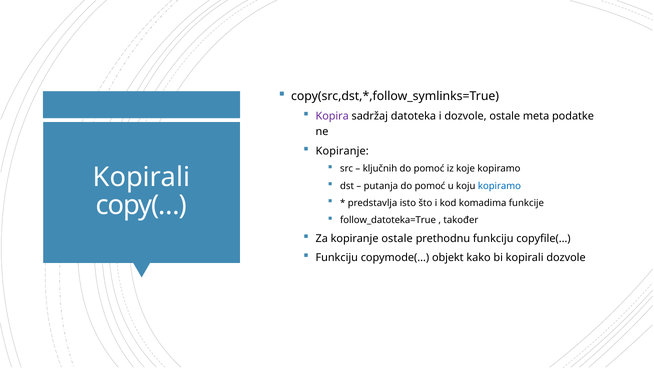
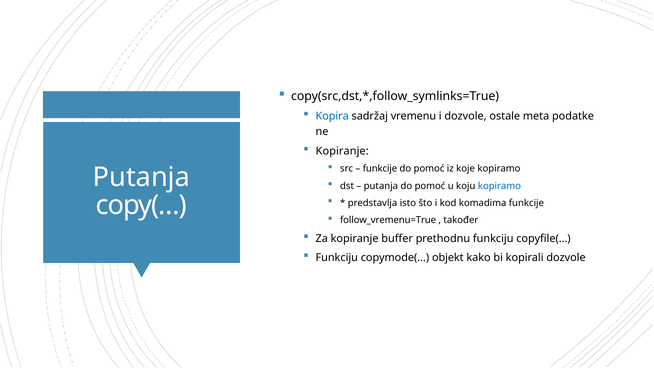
Kopira colour: purple -> blue
datoteka: datoteka -> vremenu
ključnih at (380, 169): ključnih -> funkcije
Kopirali at (141, 177): Kopirali -> Putanja
follow_datoteka=True: follow_datoteka=True -> follow_vremenu=True
kopiranje ostale: ostale -> buffer
